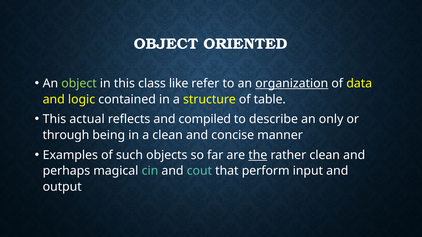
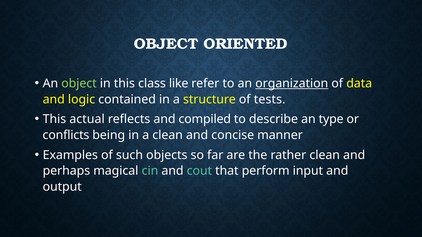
table: table -> tests
only: only -> type
through: through -> conflicts
the underline: present -> none
